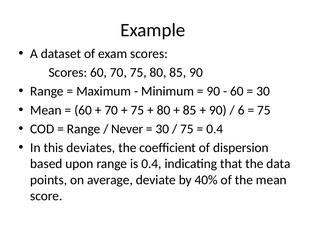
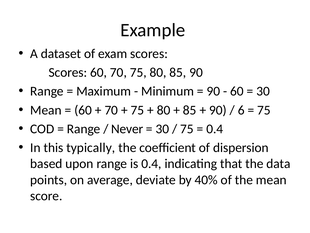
deviates: deviates -> typically
